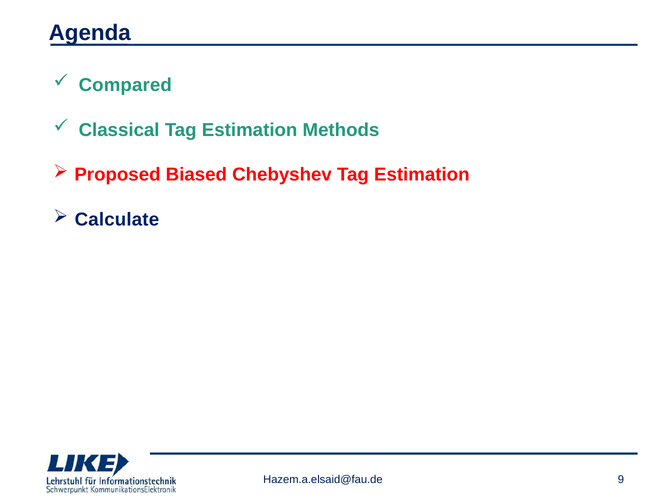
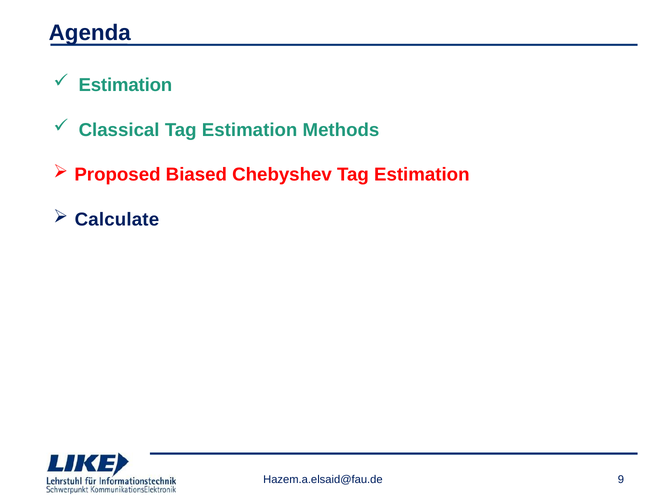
Compared at (125, 85): Compared -> Estimation
